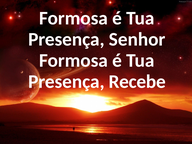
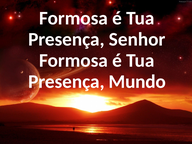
Recebe: Recebe -> Mundo
